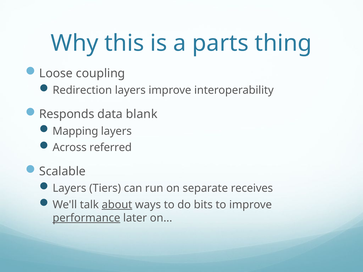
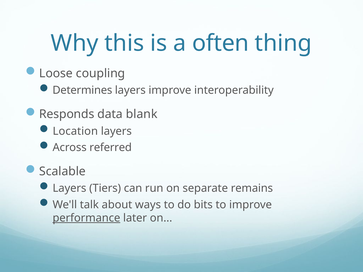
parts: parts -> often
Redirection: Redirection -> Determines
Mapping: Mapping -> Location
receives: receives -> remains
about underline: present -> none
